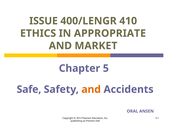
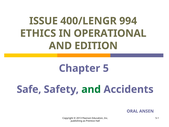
410: 410 -> 994
APPROPRIATE: APPROPRIATE -> OPERATIONAL
MARKET: MARKET -> EDITION
and at (91, 89) colour: orange -> green
